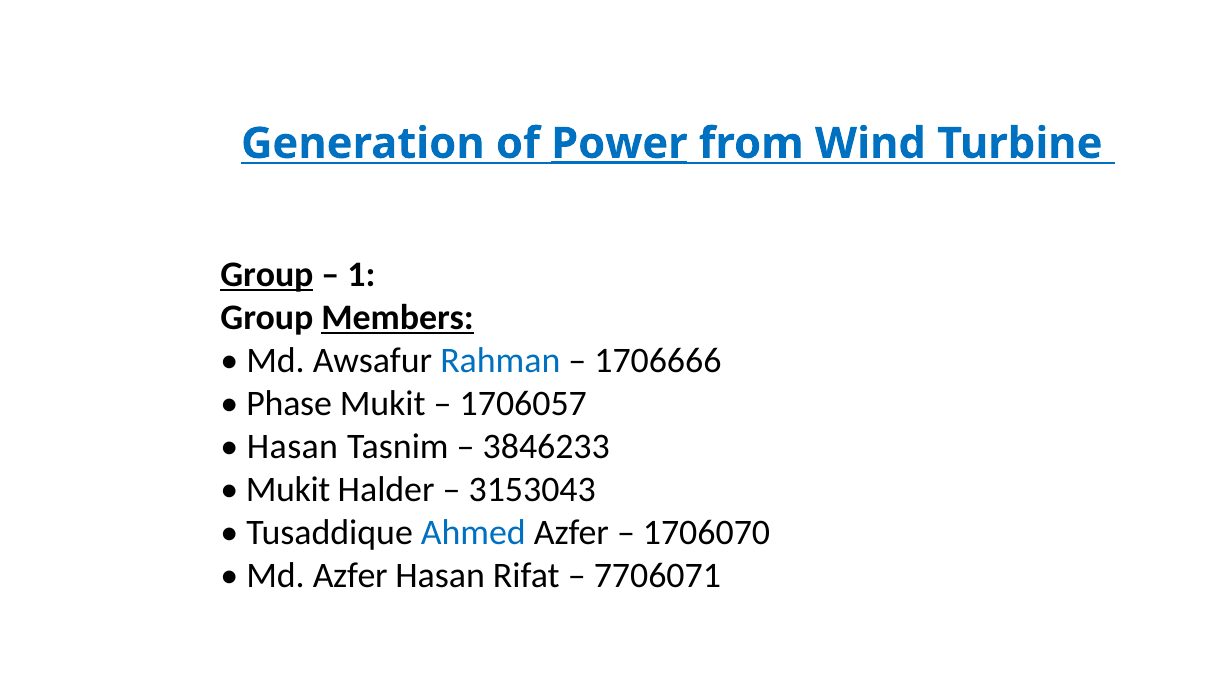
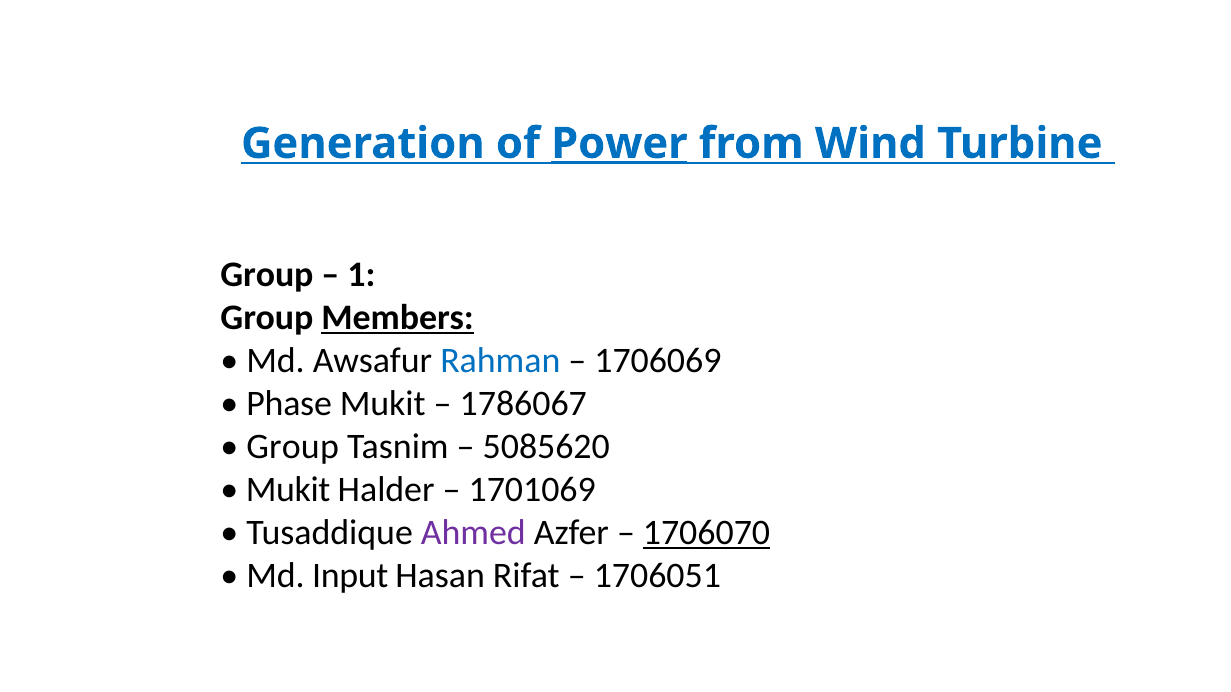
Group at (267, 274) underline: present -> none
1706666: 1706666 -> 1706069
1706057: 1706057 -> 1786067
Hasan at (293, 447): Hasan -> Group
3846233: 3846233 -> 5085620
3153043: 3153043 -> 1701069
Ahmed colour: blue -> purple
1706070 underline: none -> present
Md Azfer: Azfer -> Input
7706071: 7706071 -> 1706051
